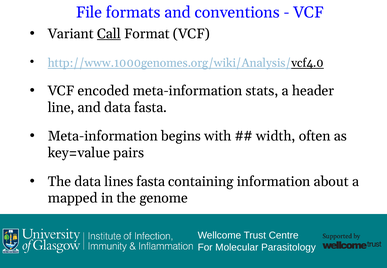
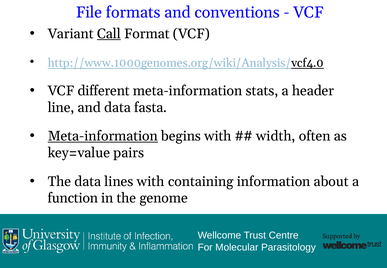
encoded: encoded -> different
Meta-information at (103, 136) underline: none -> present
lines fasta: fasta -> with
mapped: mapped -> function
